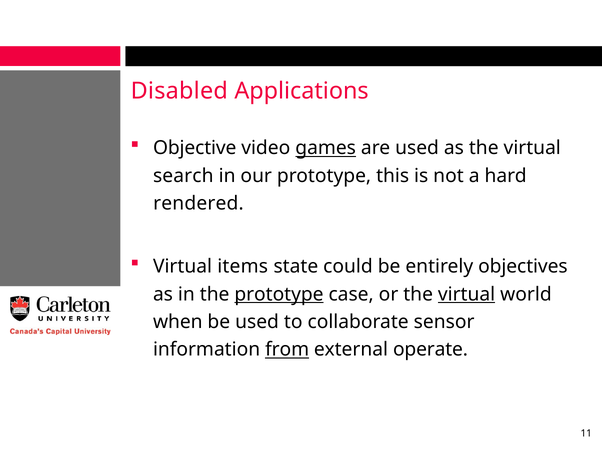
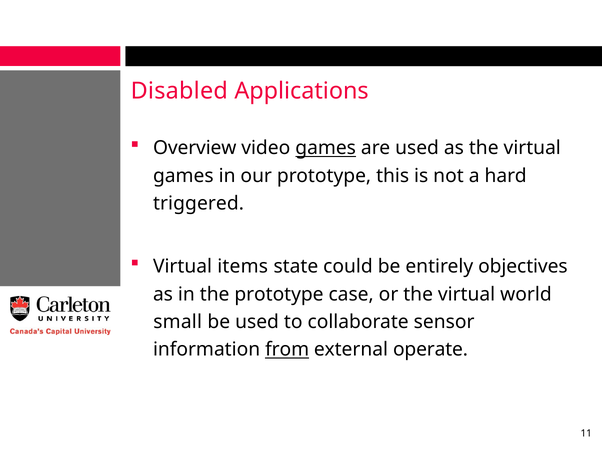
Objective: Objective -> Overview
search at (183, 176): search -> games
rendered: rendered -> triggered
prototype at (279, 294) underline: present -> none
virtual at (467, 294) underline: present -> none
when: when -> small
